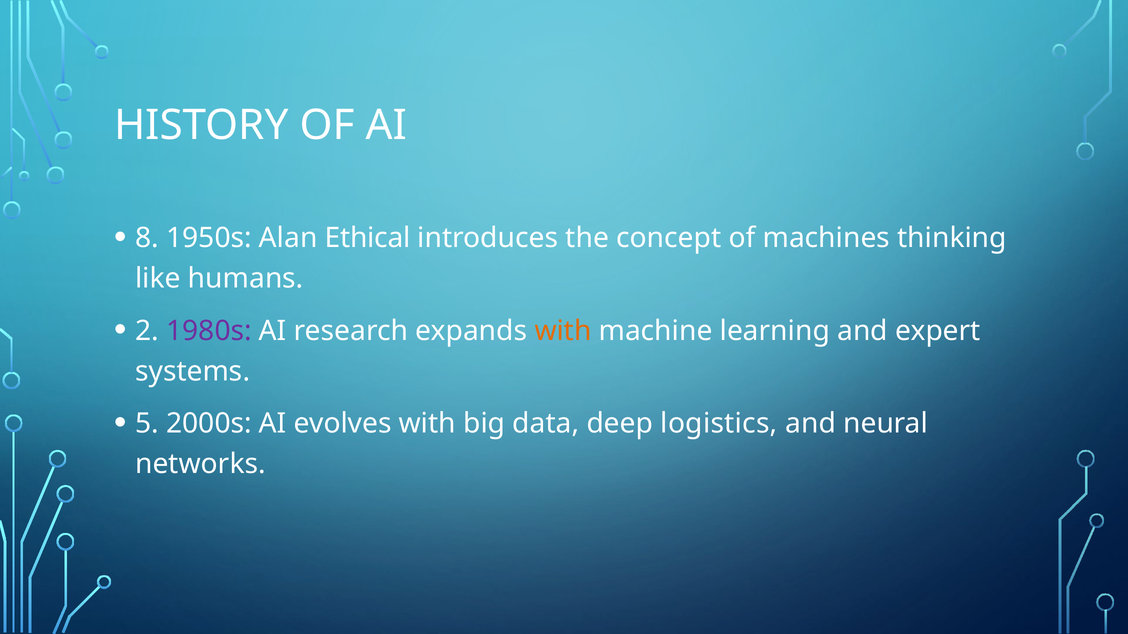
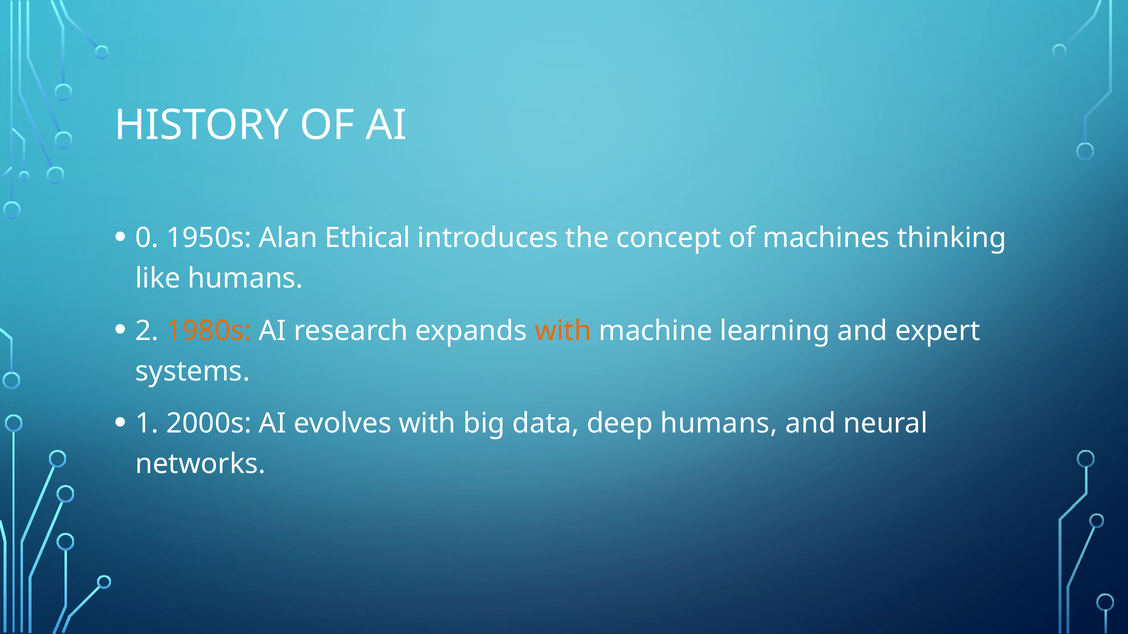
8: 8 -> 0
1980s colour: purple -> orange
5: 5 -> 1
deep logistics: logistics -> humans
